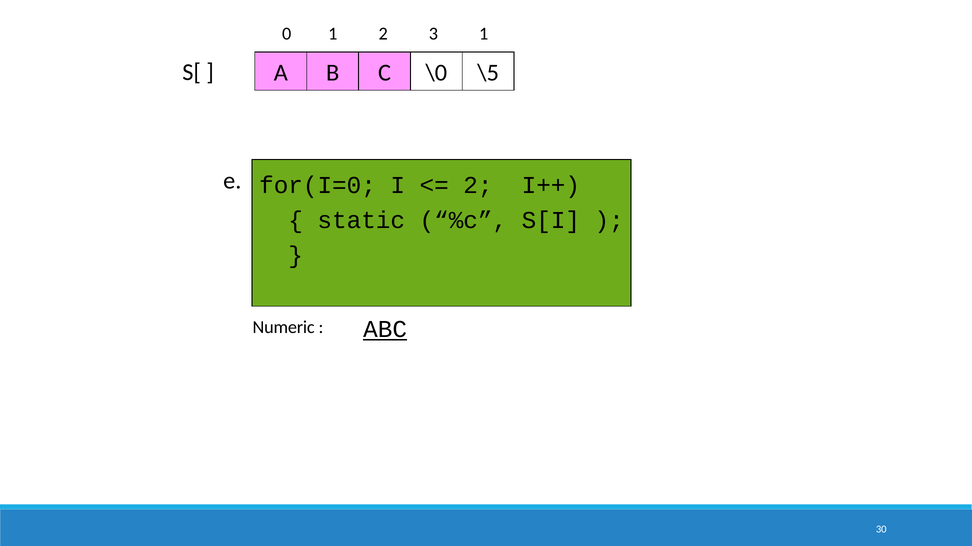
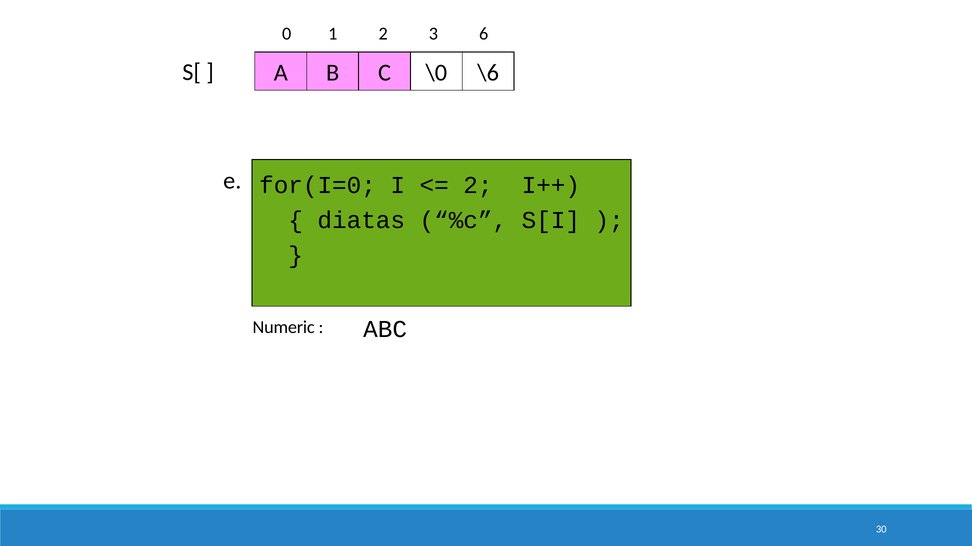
3 1: 1 -> 6
\5: \5 -> \6
static: static -> diatas
ABC underline: present -> none
